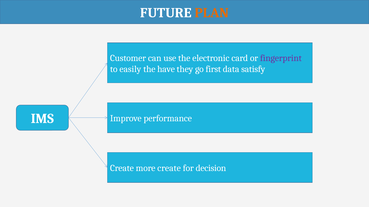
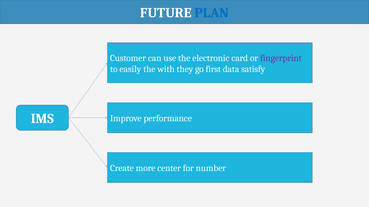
PLAN colour: orange -> blue
have: have -> with
more create: create -> center
decision: decision -> number
